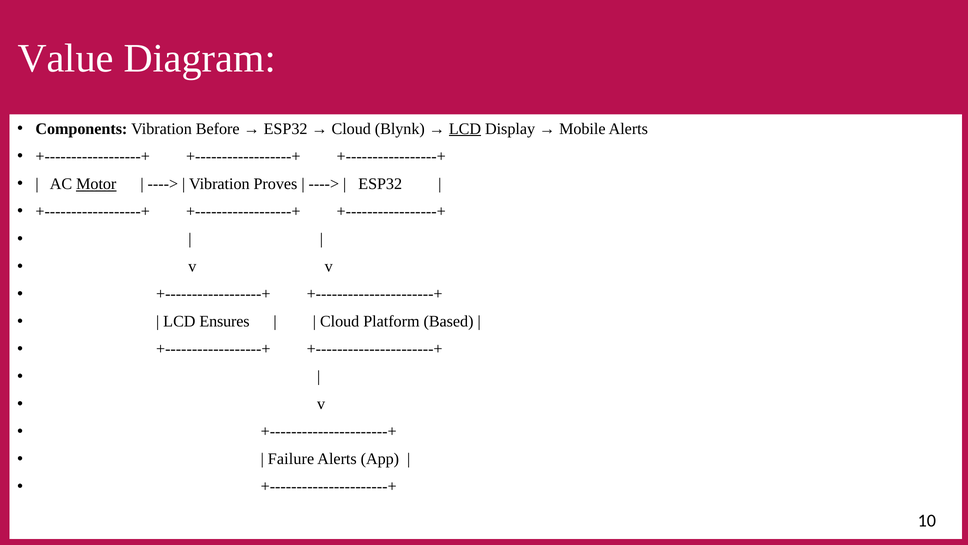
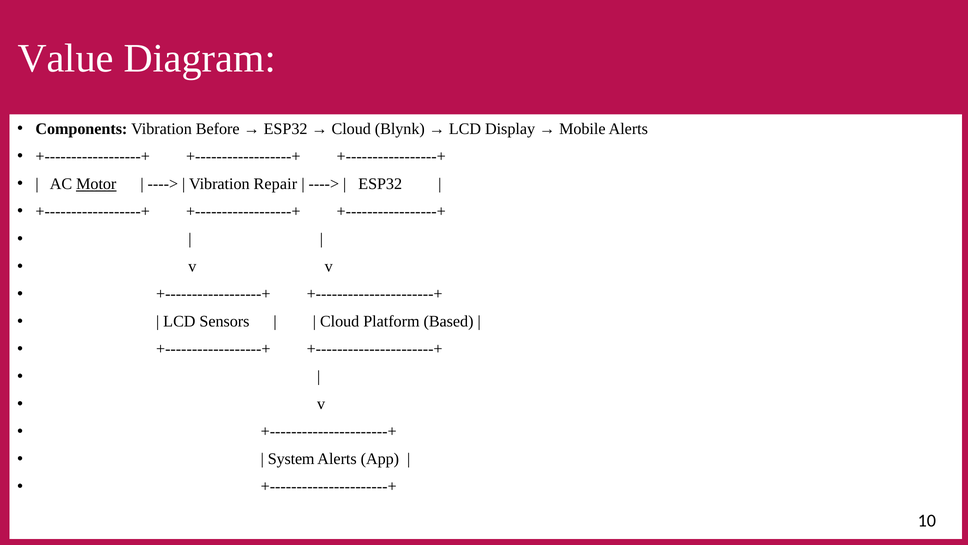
LCD at (465, 129) underline: present -> none
Proves: Proves -> Repair
Ensures: Ensures -> Sensors
Failure: Failure -> System
